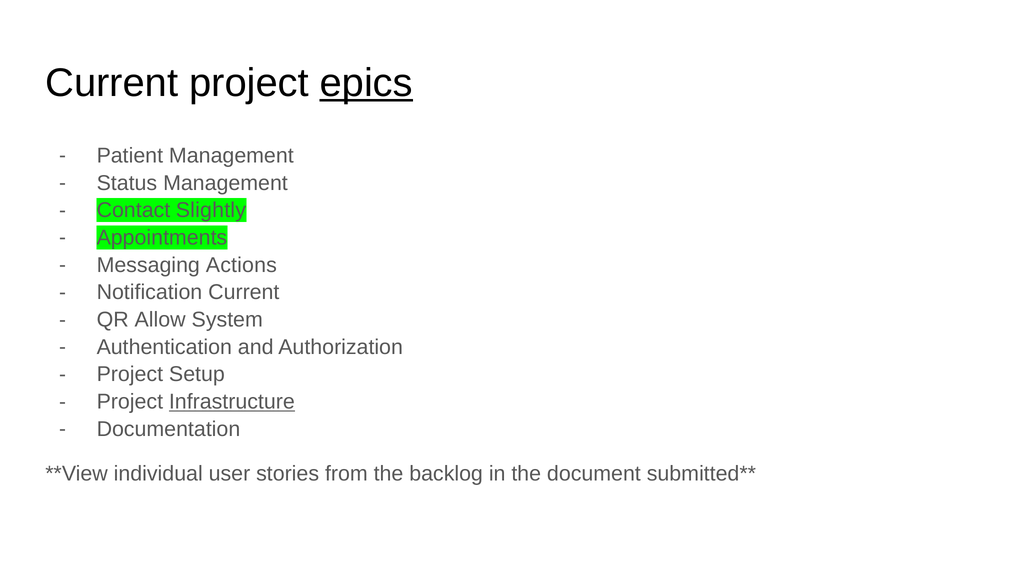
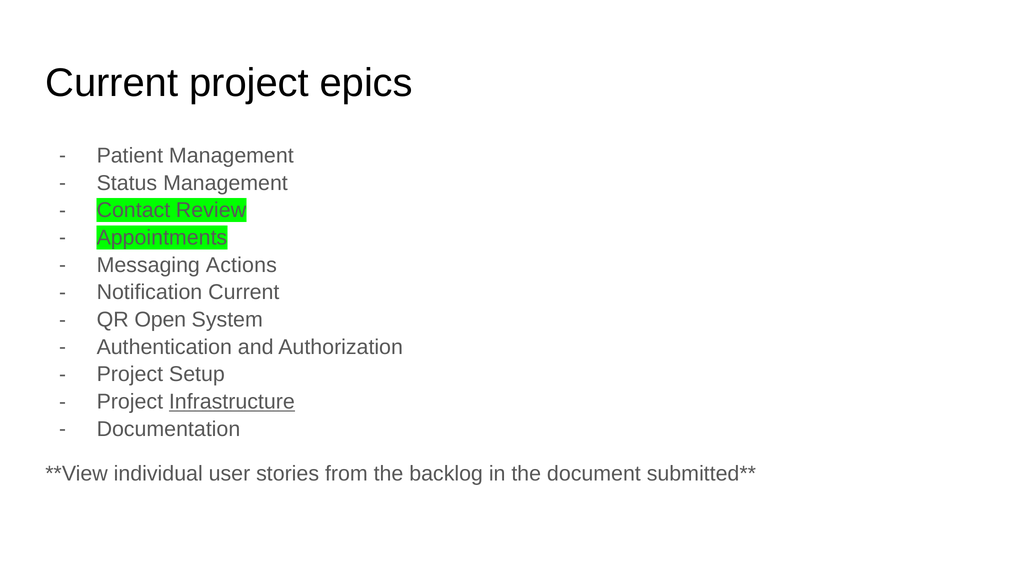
epics underline: present -> none
Slightly: Slightly -> Review
Allow: Allow -> Open
